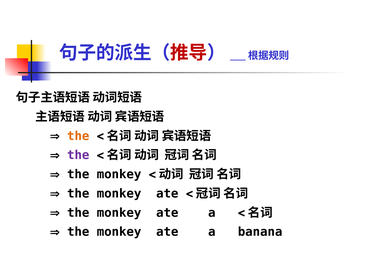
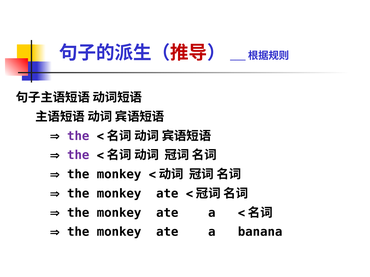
the at (78, 136) colour: orange -> purple
